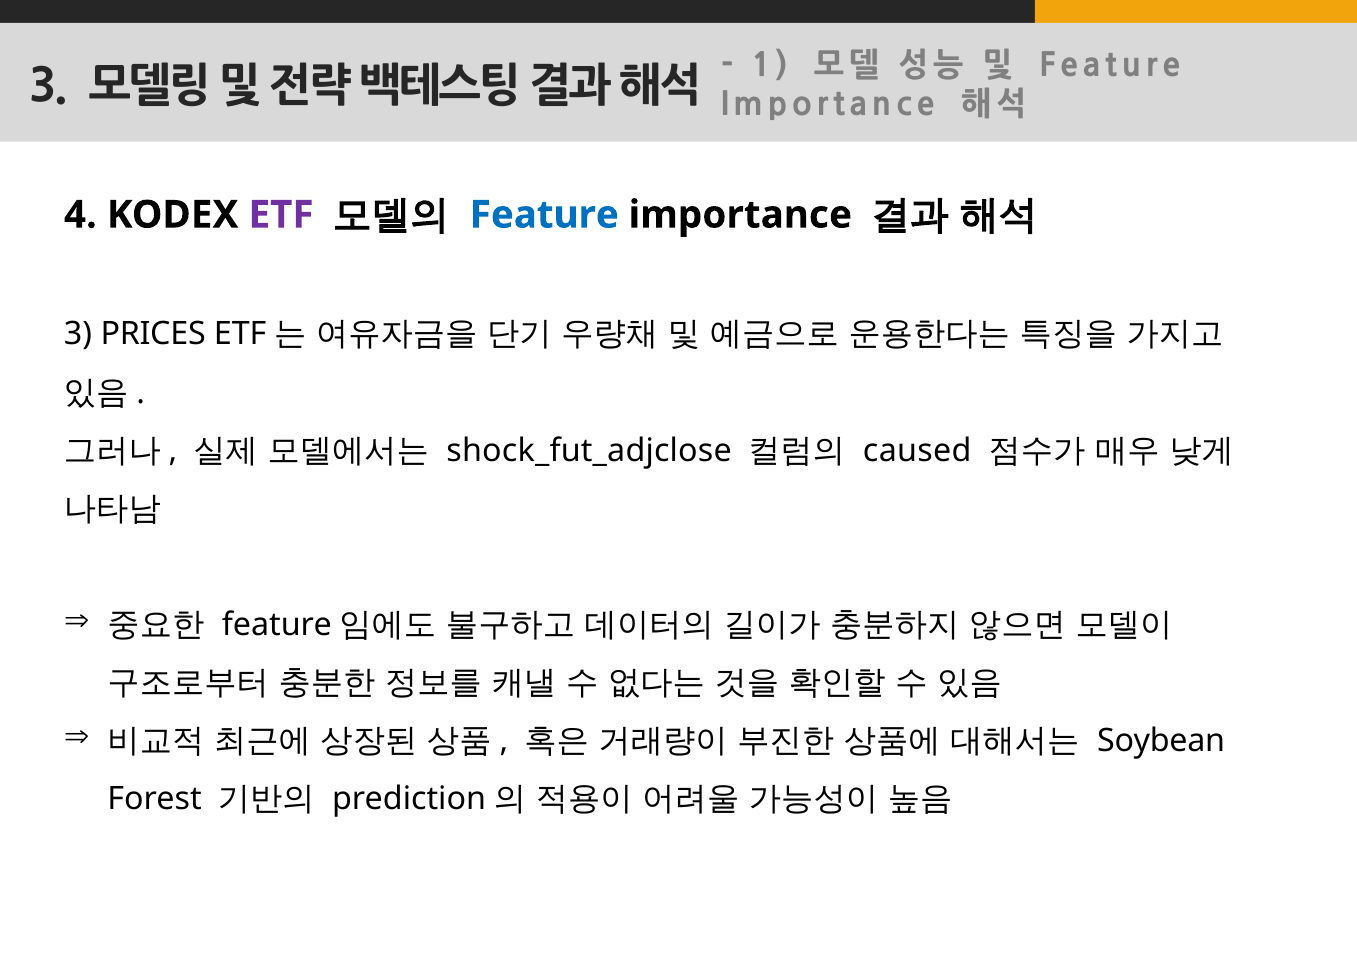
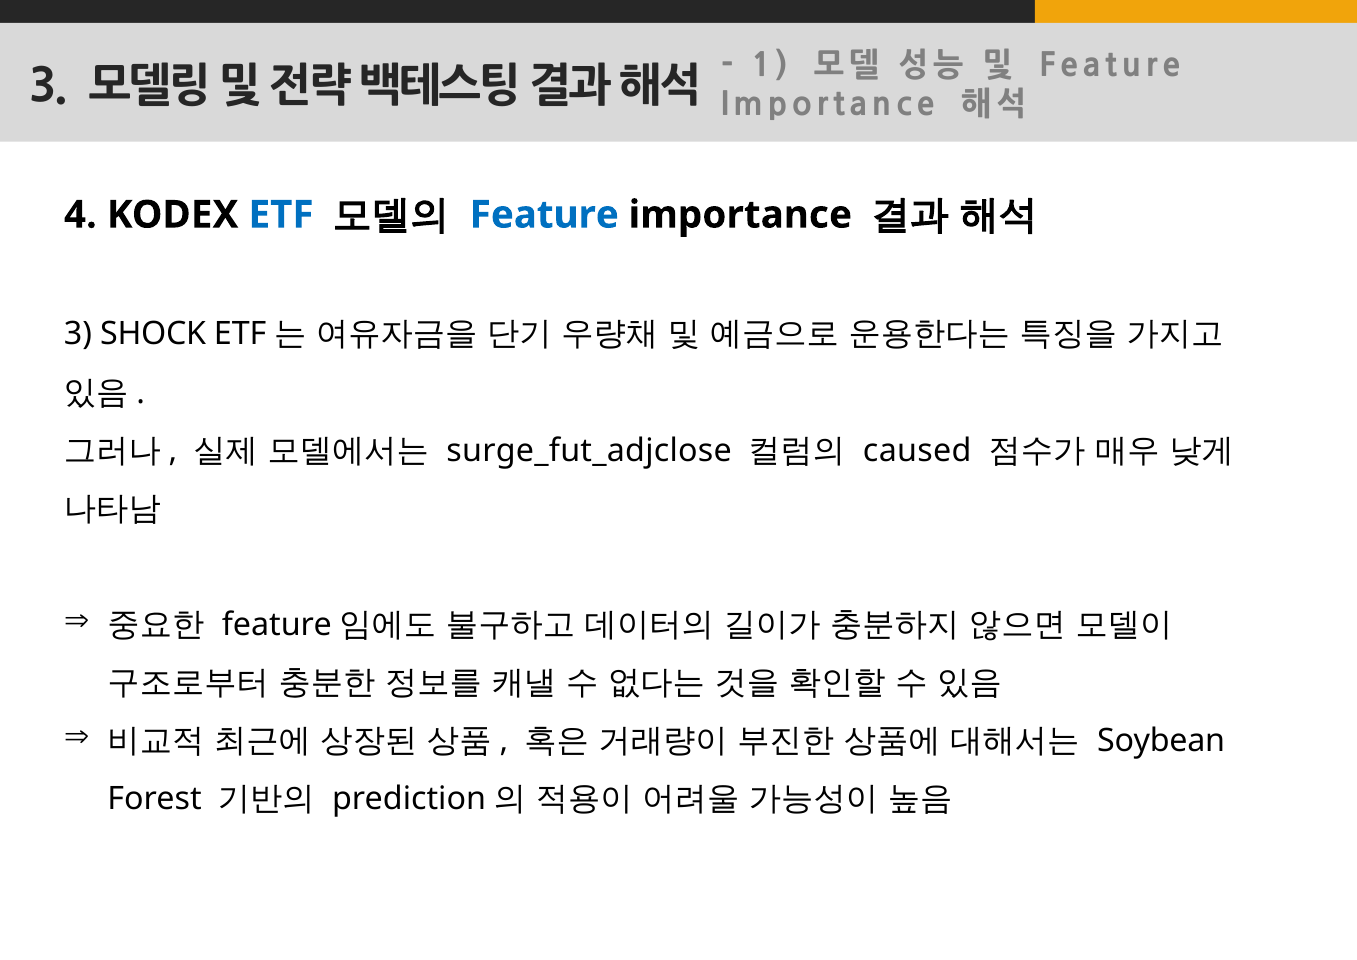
ETF colour: purple -> blue
PRICES: PRICES -> SHOCK
shock_fut_adjclose: shock_fut_adjclose -> surge_fut_adjclose
